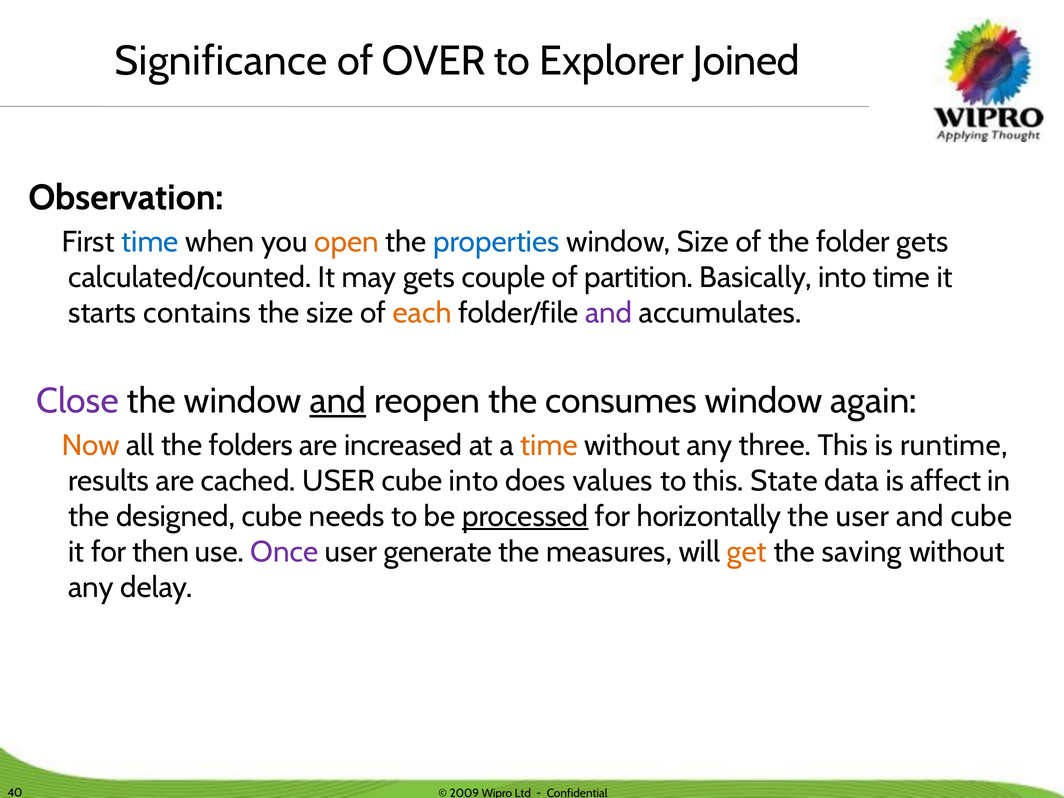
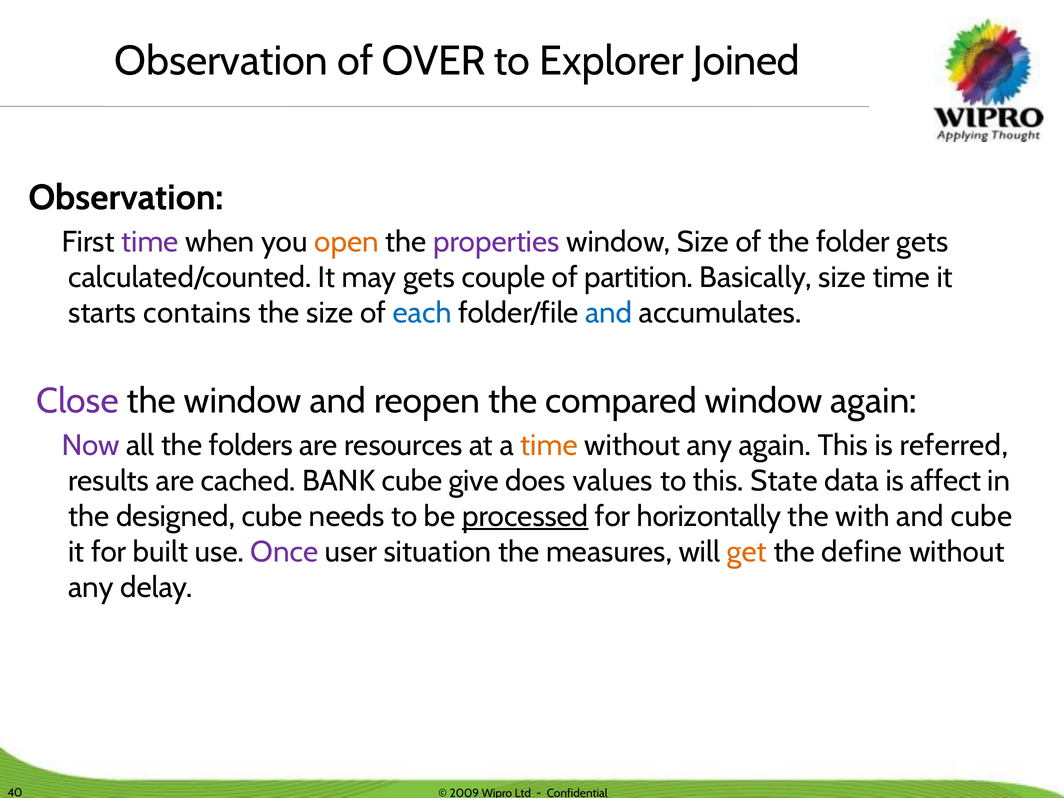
Significance at (221, 61): Significance -> Observation
time at (150, 242) colour: blue -> purple
properties colour: blue -> purple
Basically into: into -> size
each colour: orange -> blue
and at (609, 313) colour: purple -> blue
and at (338, 401) underline: present -> none
consumes: consumes -> compared
Now colour: orange -> purple
increased: increased -> resources
any three: three -> again
runtime: runtime -> referred
cached USER: USER -> BANK
cube into: into -> give
the user: user -> with
then: then -> built
generate: generate -> situation
saving: saving -> define
